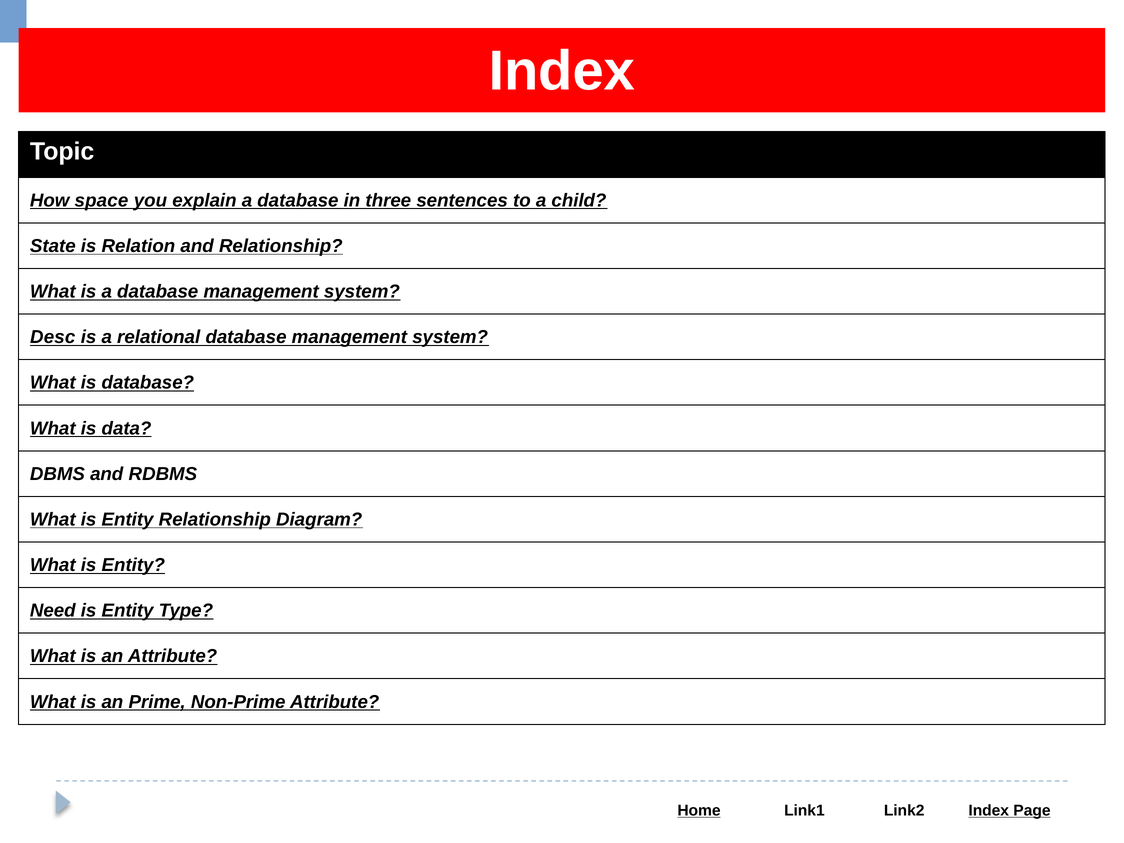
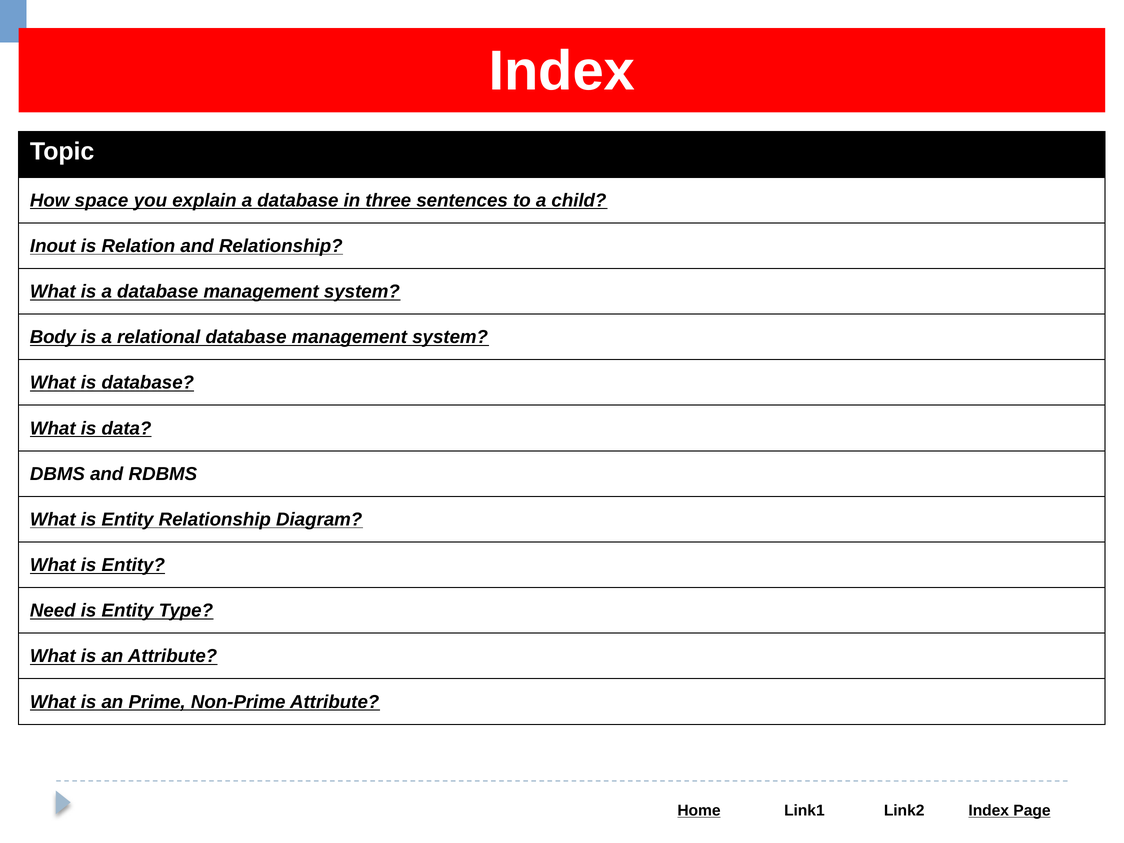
State: State -> Inout
Desc: Desc -> Body
